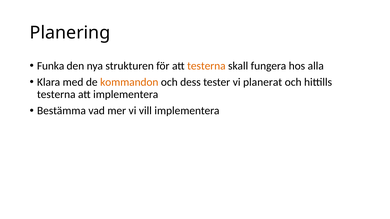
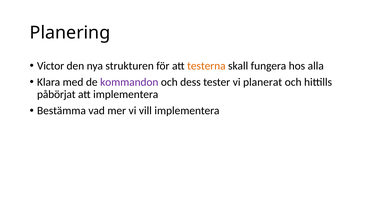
Funka: Funka -> Victor
kommandon colour: orange -> purple
testerna at (56, 95): testerna -> påbörjat
